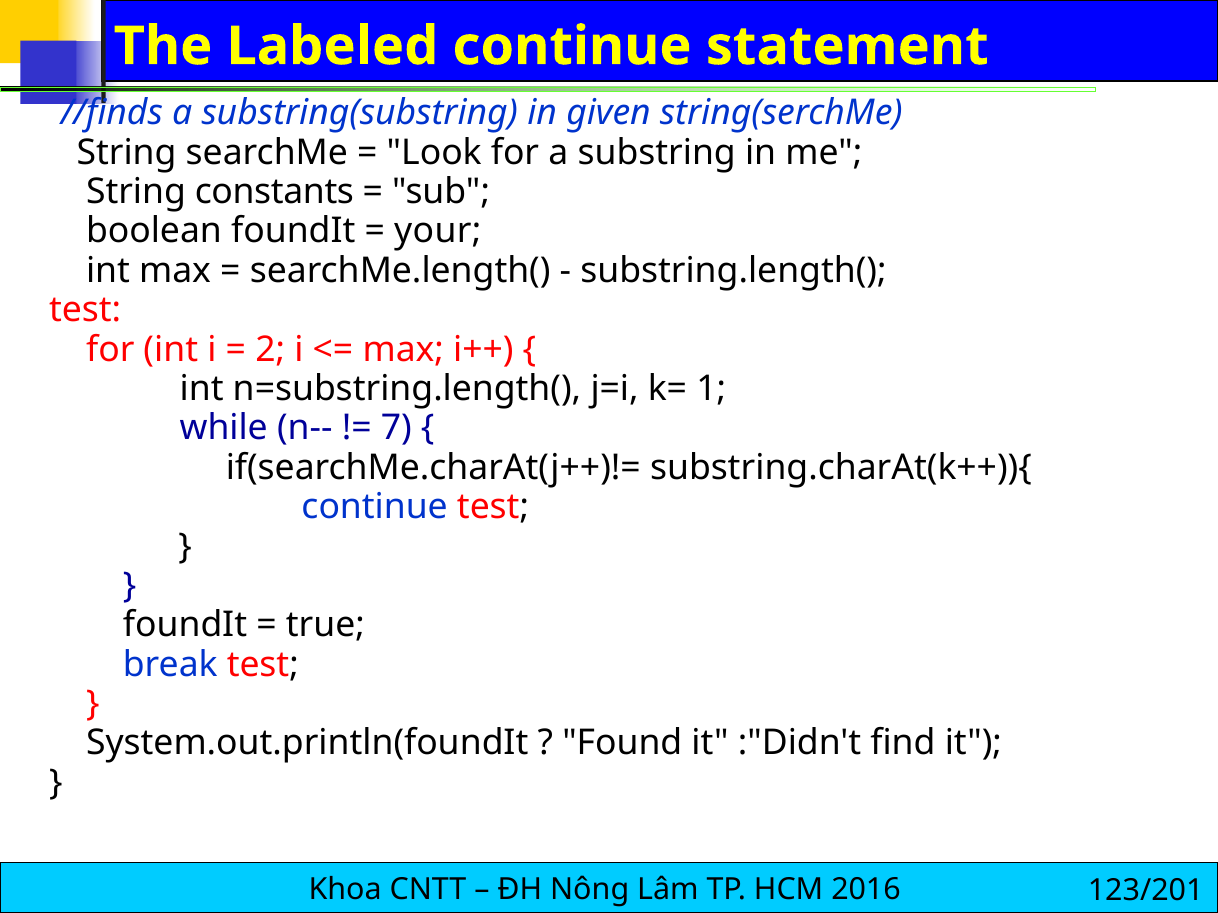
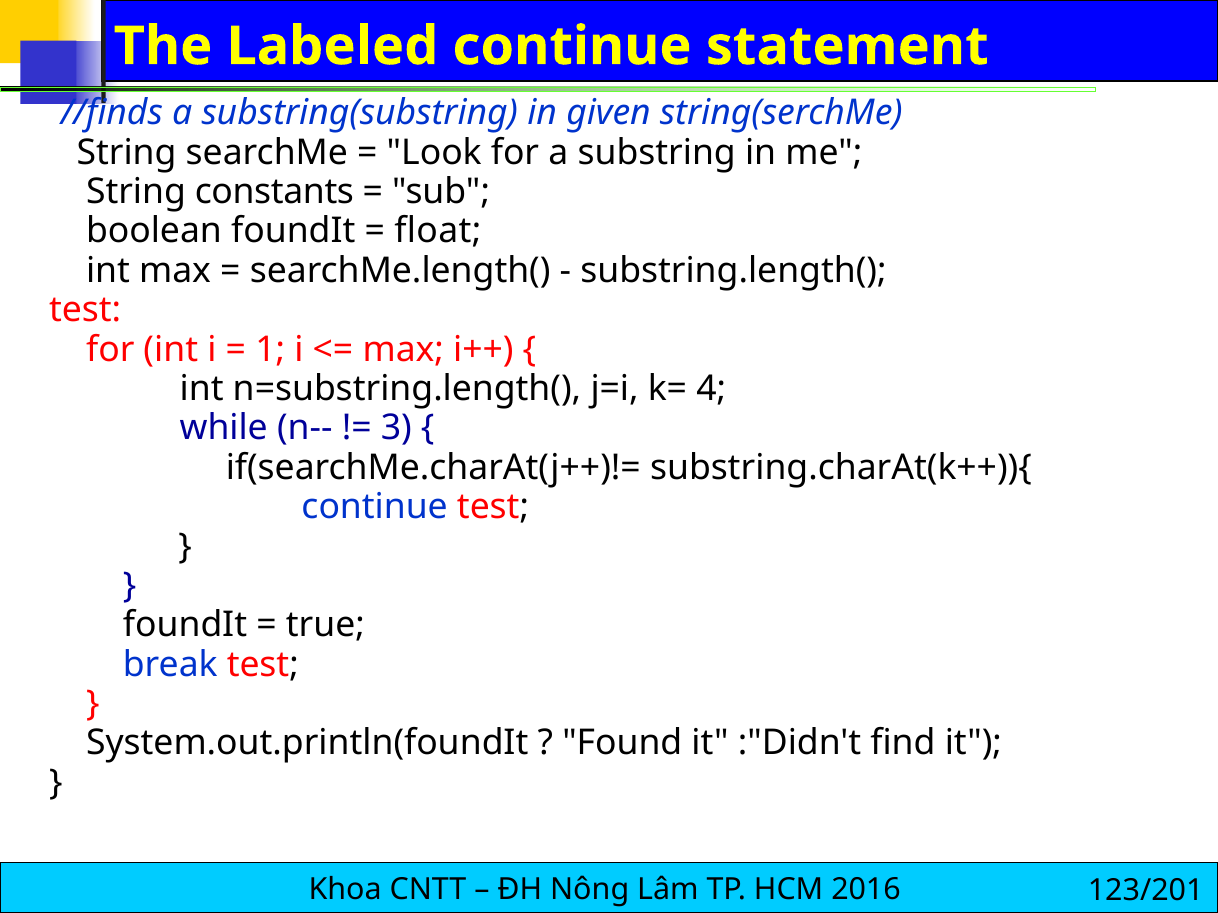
your: your -> float
2: 2 -> 1
1: 1 -> 4
7: 7 -> 3
